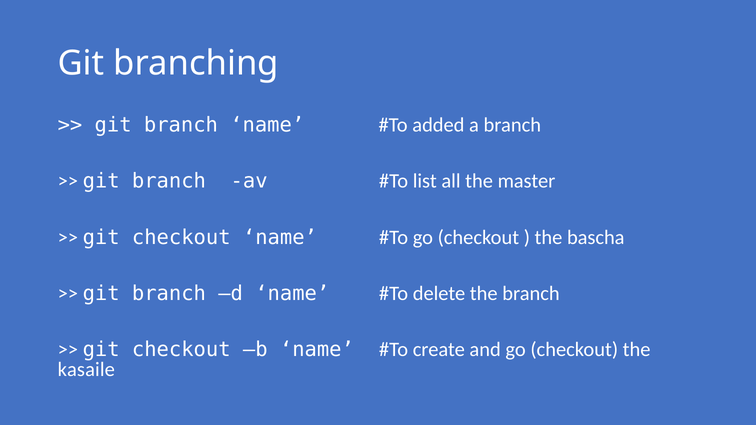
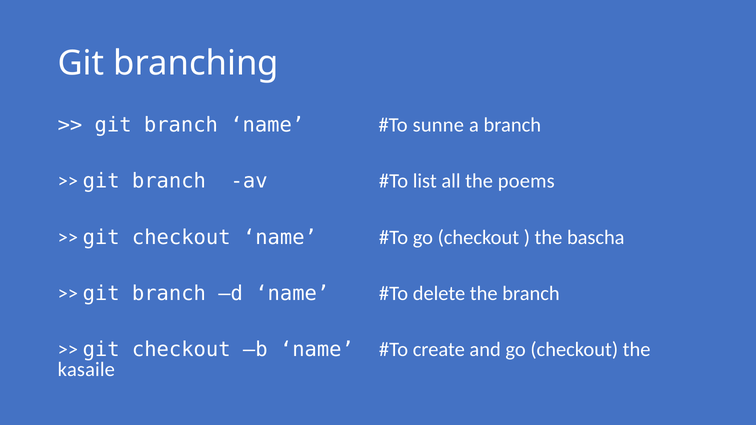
added: added -> sunne
master: master -> poems
